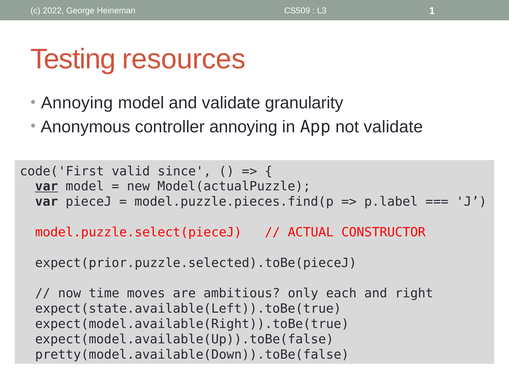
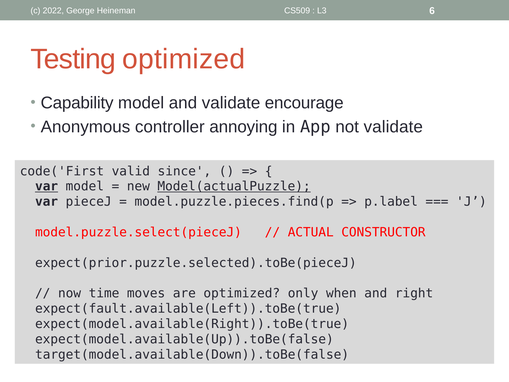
1: 1 -> 6
Testing resources: resources -> optimized
Annoying at (77, 103): Annoying -> Capability
granularity: granularity -> encourage
Model(actualPuzzle underline: none -> present
are ambitious: ambitious -> optimized
each: each -> when
expect(state.available(Left)).toBe(true: expect(state.available(Left)).toBe(true -> expect(fault.available(Left)).toBe(true
pretty(model.available(Down)).toBe(false: pretty(model.available(Down)).toBe(false -> target(model.available(Down)).toBe(false
